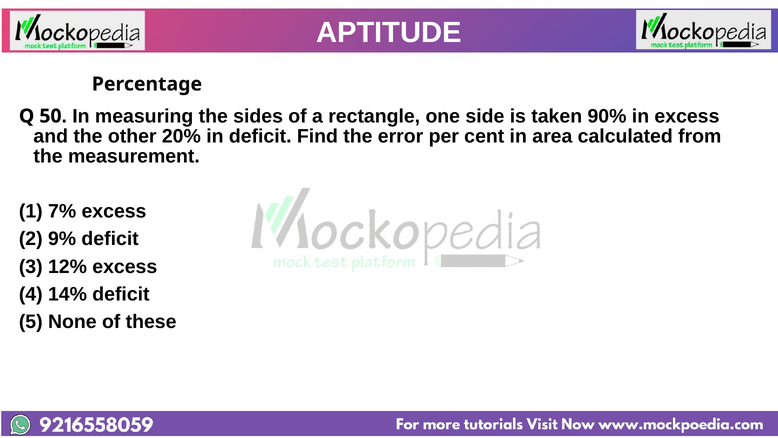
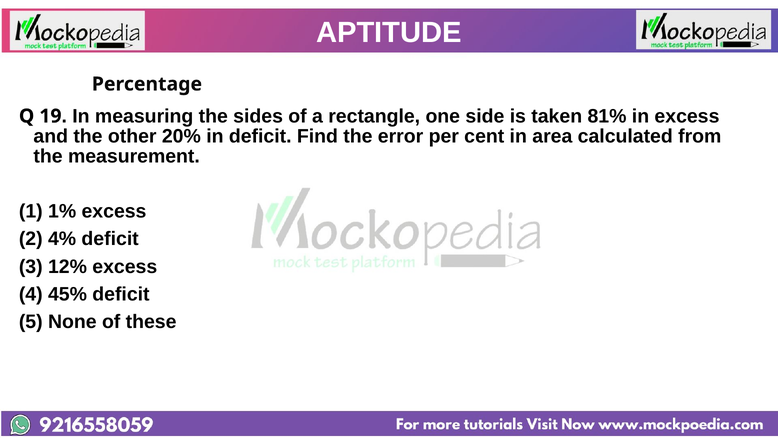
50: 50 -> 19
90%: 90% -> 81%
7%: 7% -> 1%
9%: 9% -> 4%
14%: 14% -> 45%
